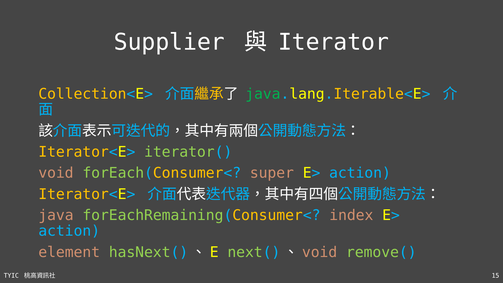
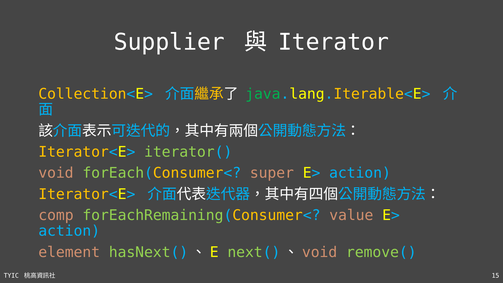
java: java -> comp
index: index -> value
